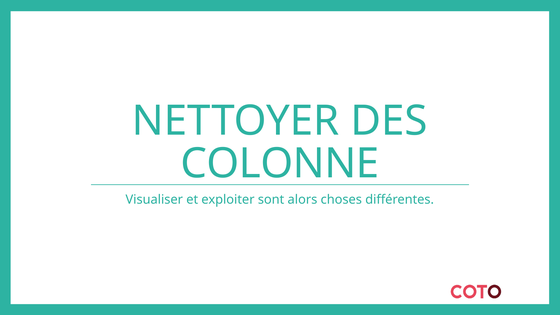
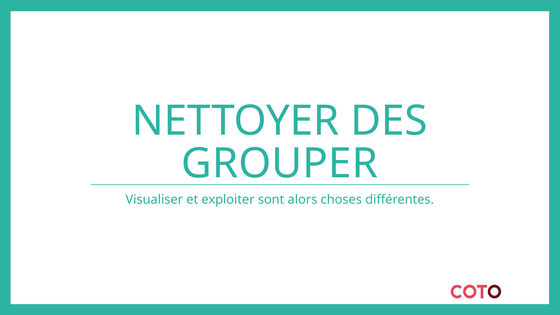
COLONNE: COLONNE -> GROUPER
